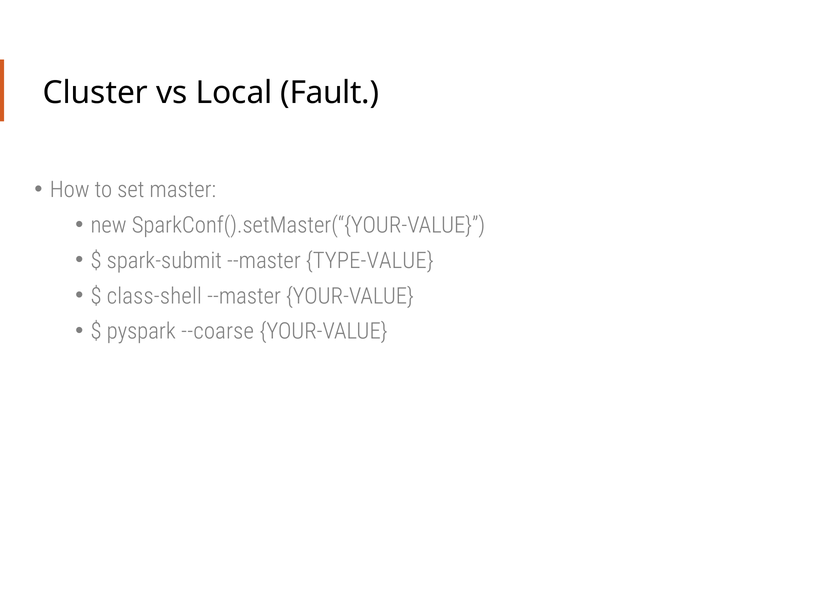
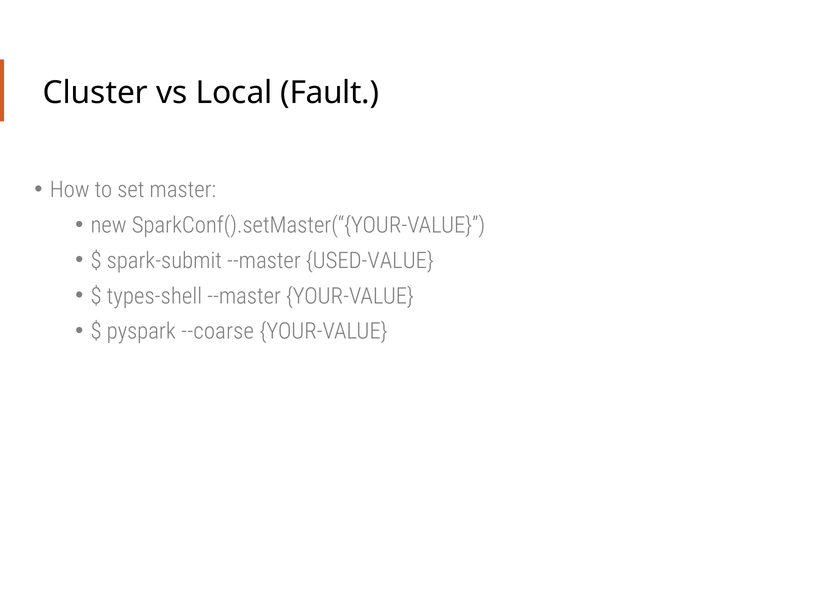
TYPE-VALUE: TYPE-VALUE -> USED-VALUE
class-shell: class-shell -> types-shell
